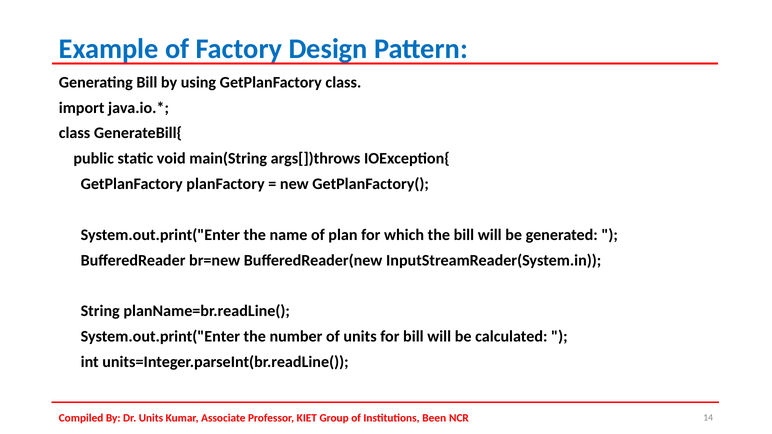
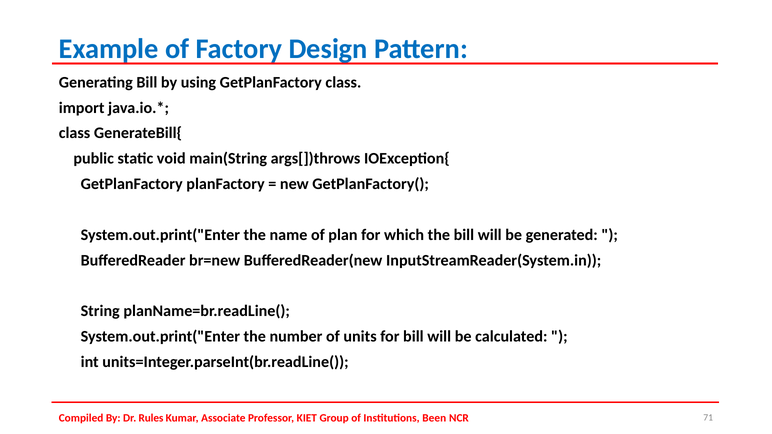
Dr Units: Units -> Rules
14: 14 -> 71
